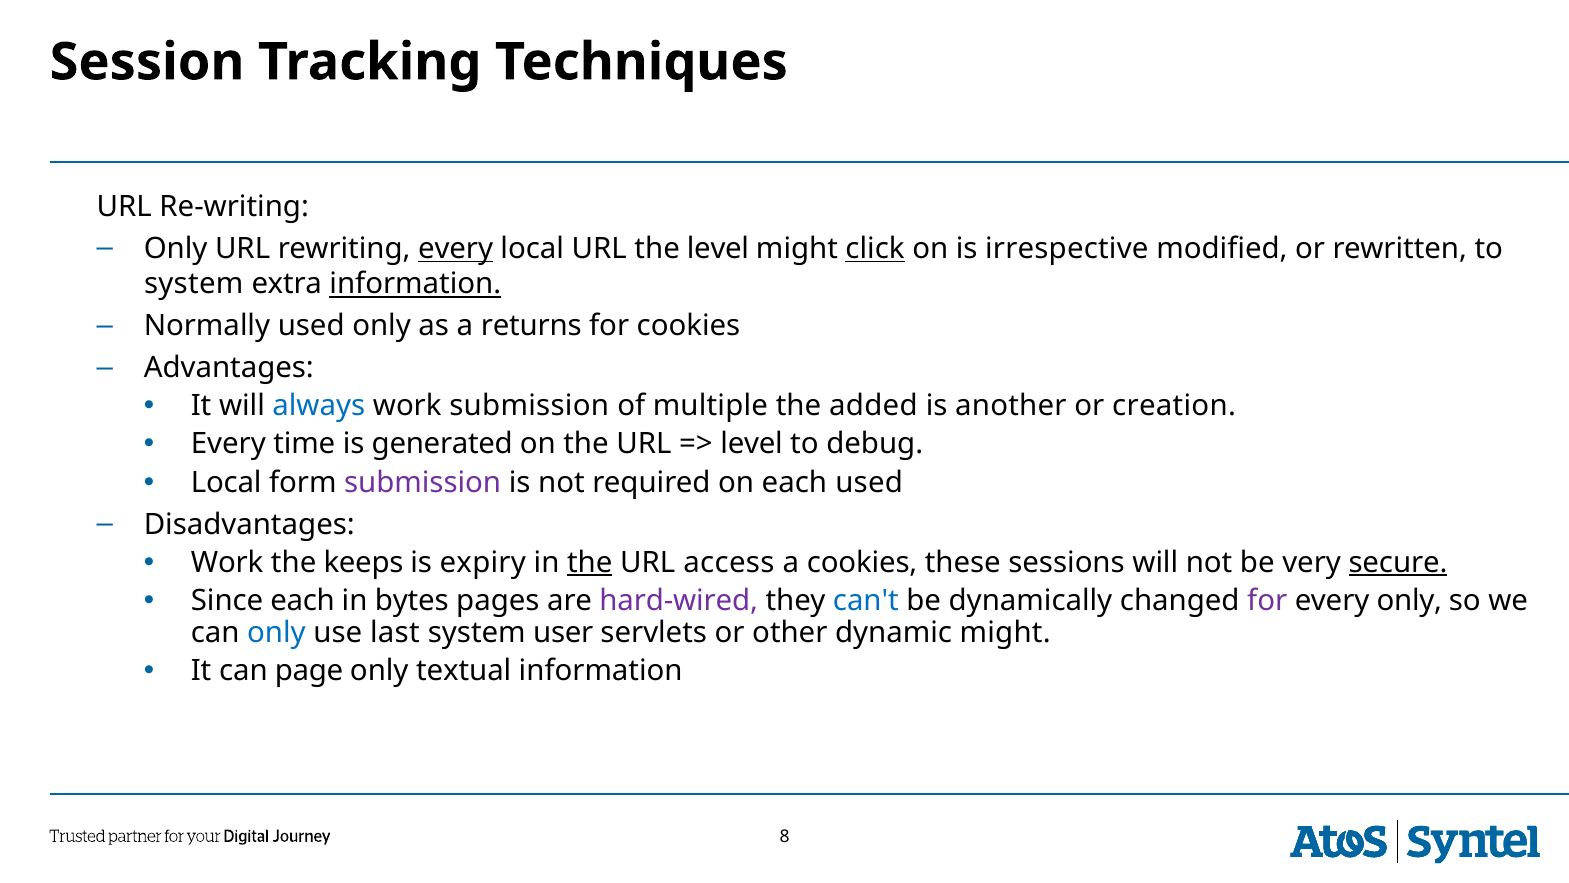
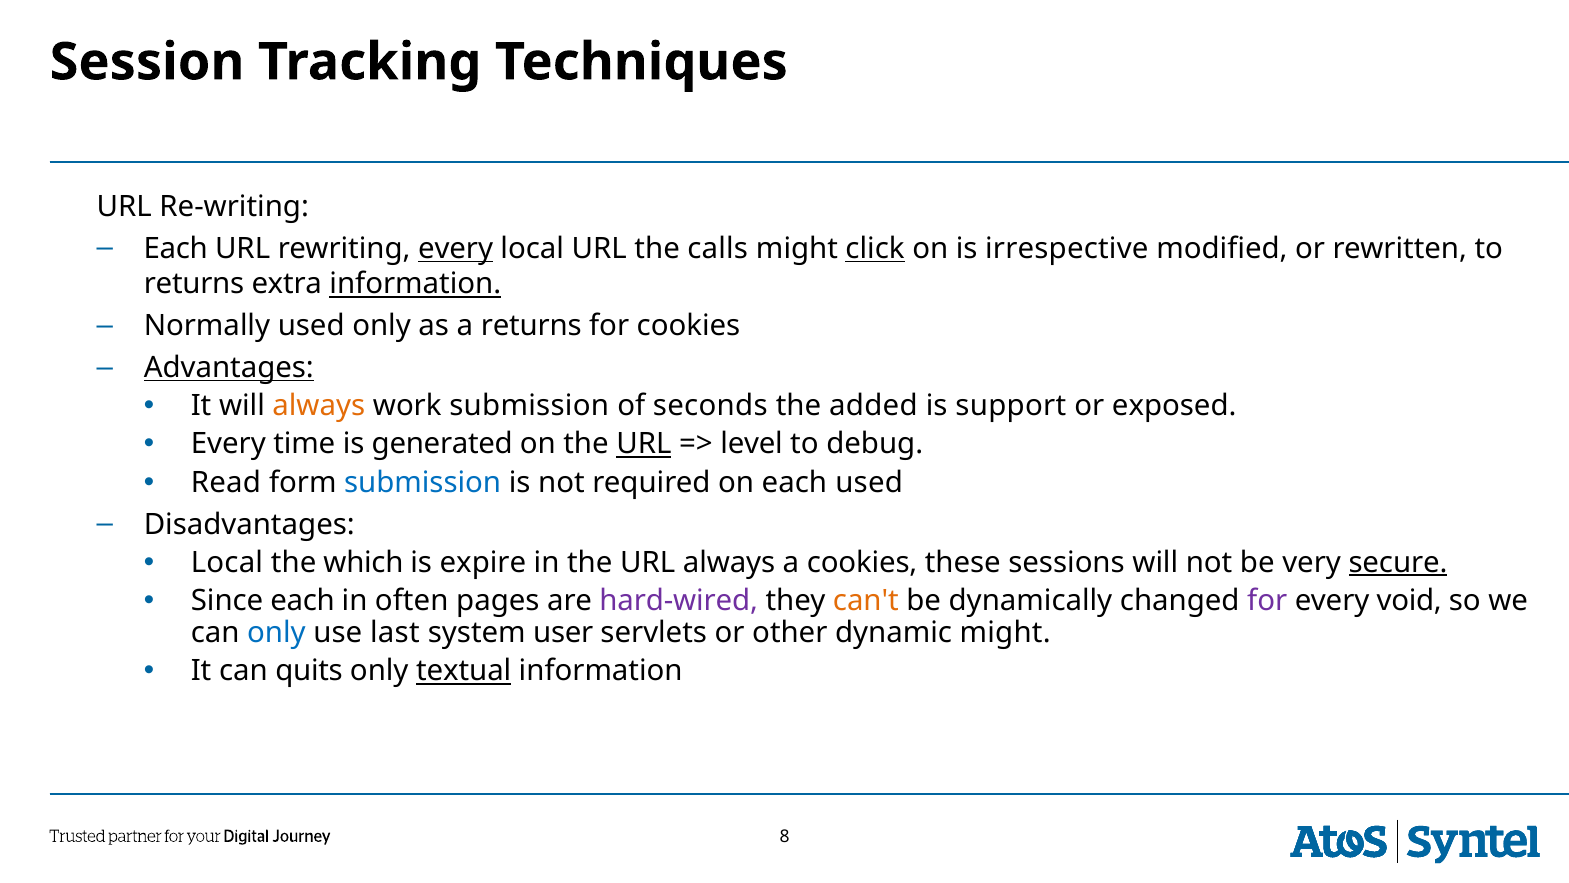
Only at (176, 249): Only -> Each
the level: level -> calls
system at (194, 284): system -> returns
Advantages underline: none -> present
always at (319, 406) colour: blue -> orange
multiple: multiple -> seconds
another: another -> support
creation: creation -> exposed
URL at (644, 444) underline: none -> present
Local at (226, 482): Local -> Read
submission at (423, 482) colour: purple -> blue
Work at (227, 562): Work -> Local
keeps: keeps -> which
expiry: expiry -> expire
the at (590, 562) underline: present -> none
URL access: access -> always
bytes: bytes -> often
can't colour: blue -> orange
every only: only -> void
page: page -> quits
textual underline: none -> present
